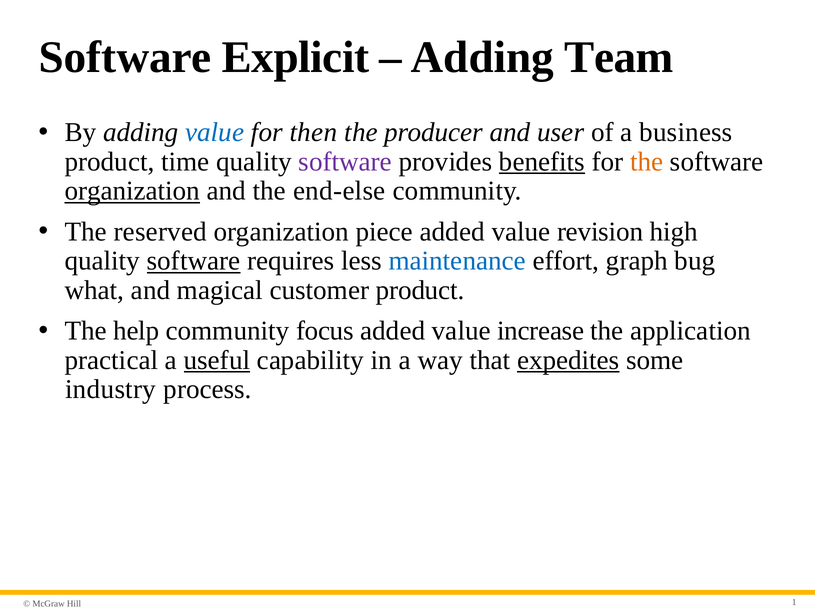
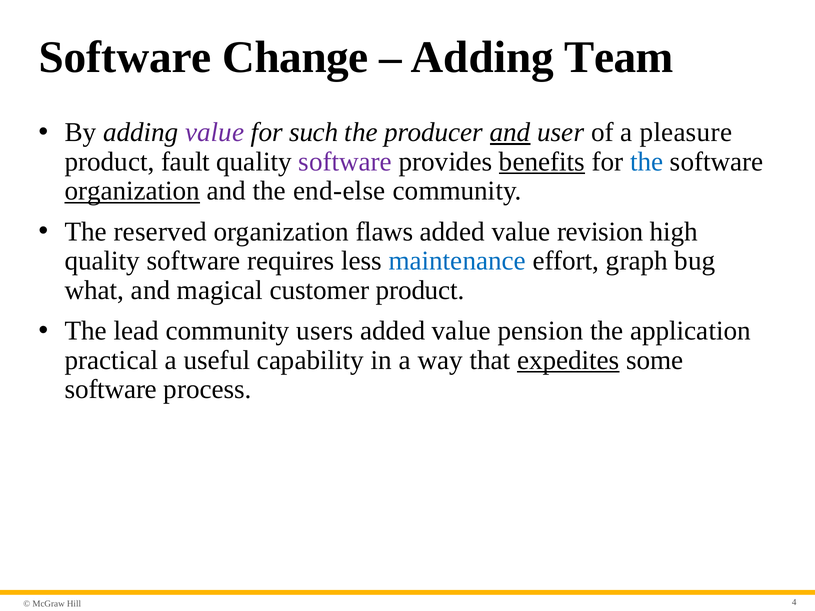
Explicit: Explicit -> Change
value at (215, 132) colour: blue -> purple
then: then -> such
and at (510, 132) underline: none -> present
business: business -> pleasure
time: time -> fault
the at (647, 162) colour: orange -> blue
piece: piece -> flaws
software at (194, 261) underline: present -> none
help: help -> lead
focus: focus -> users
increase: increase -> pension
useful underline: present -> none
industry at (111, 390): industry -> software
1: 1 -> 4
